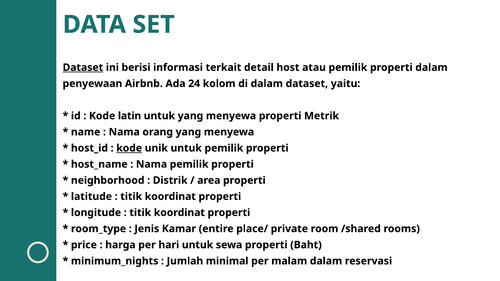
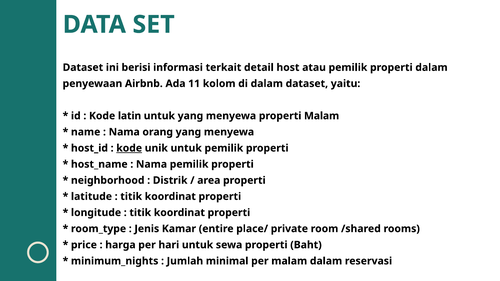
Dataset at (83, 68) underline: present -> none
24: 24 -> 11
properti Metrik: Metrik -> Malam
